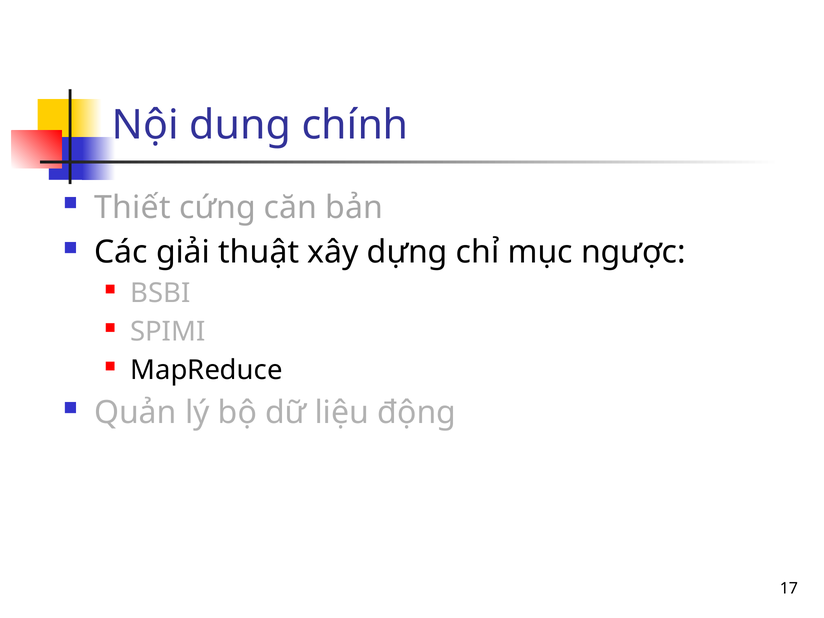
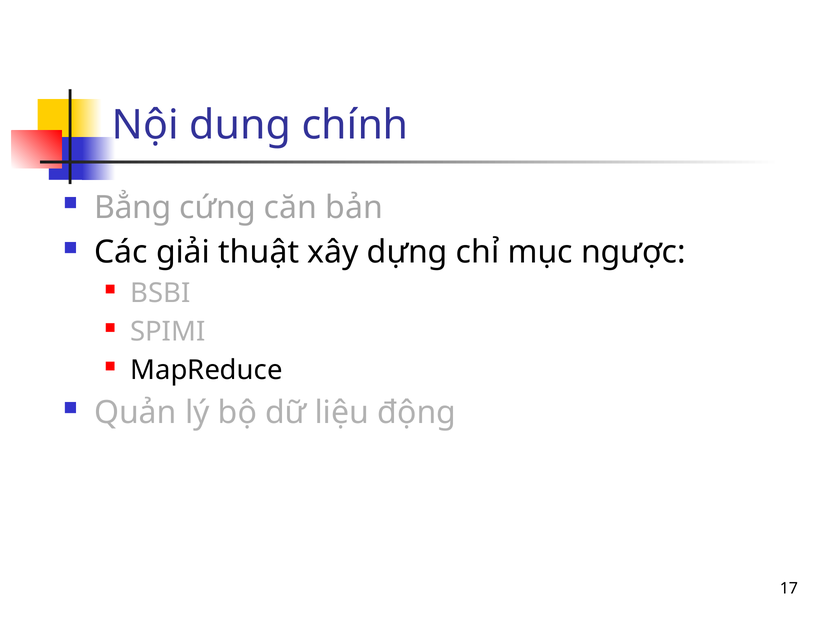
Thiết: Thiết -> Bẳng
